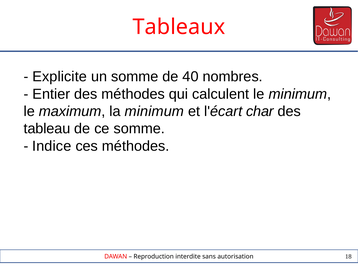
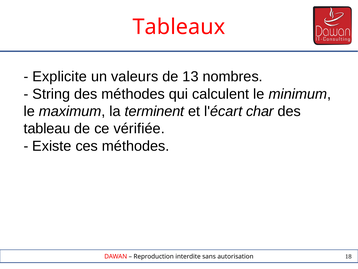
un somme: somme -> valeurs
40: 40 -> 13
Entier: Entier -> String
la minimum: minimum -> terminent
ce somme: somme -> vérifiée
Indice: Indice -> Existe
